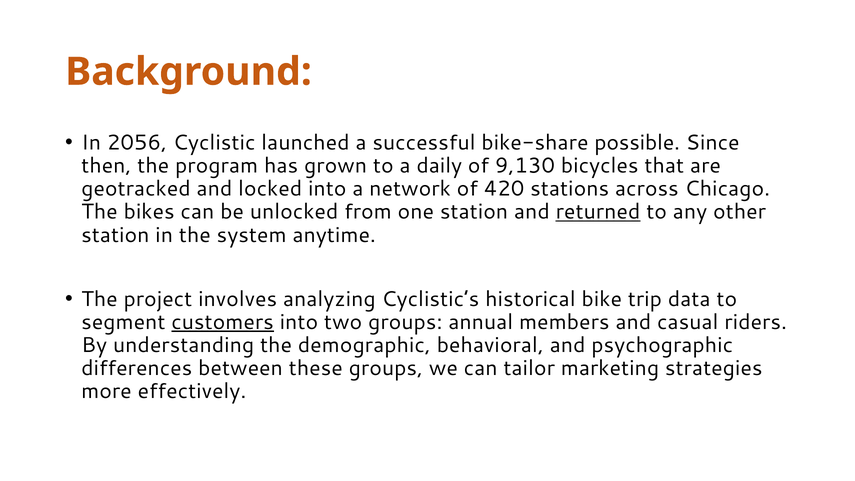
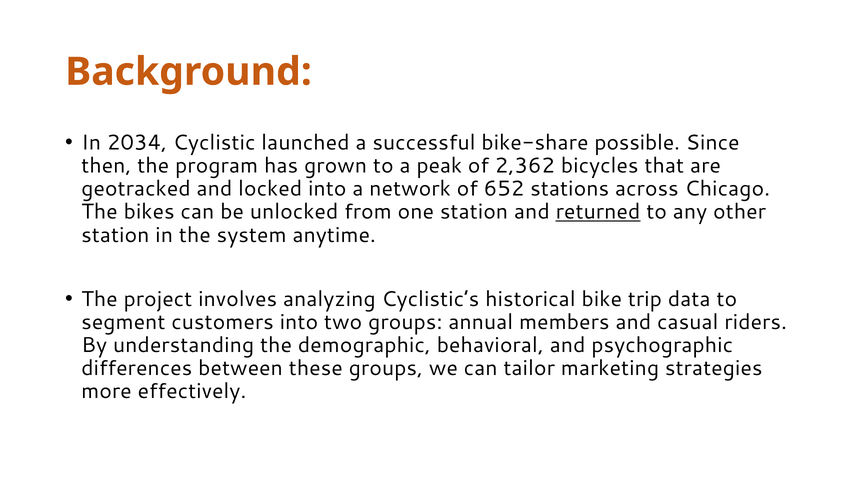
2056: 2056 -> 2034
daily: daily -> peak
9,130: 9,130 -> 2,362
420: 420 -> 652
customers underline: present -> none
